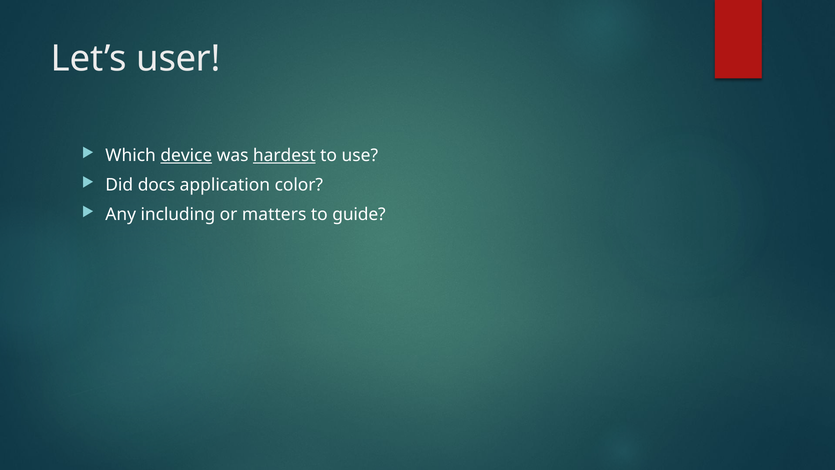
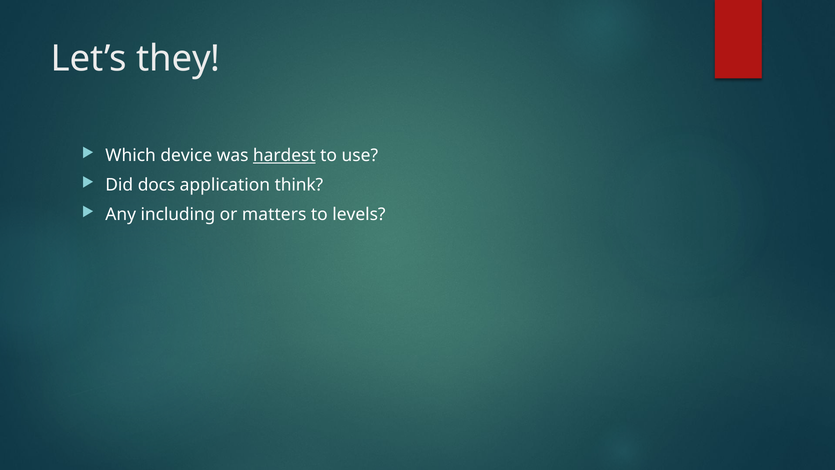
user: user -> they
device underline: present -> none
color: color -> think
guide: guide -> levels
